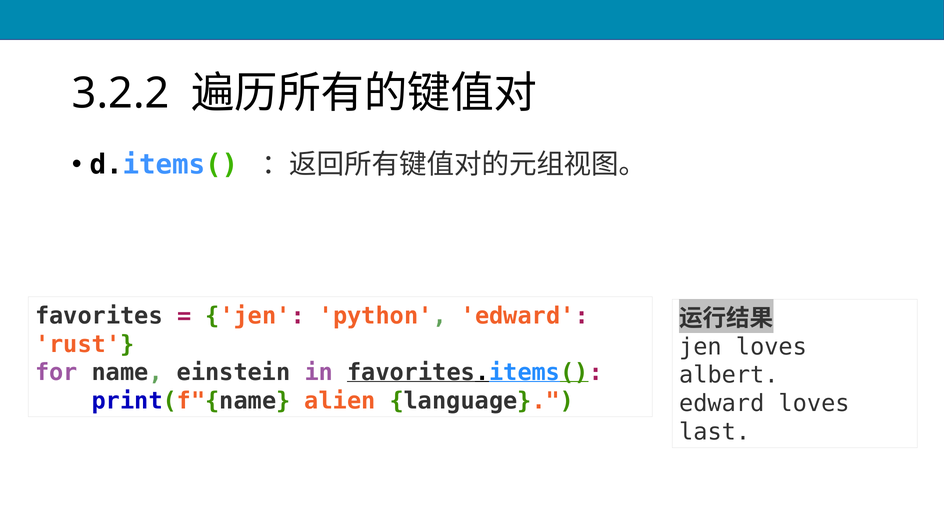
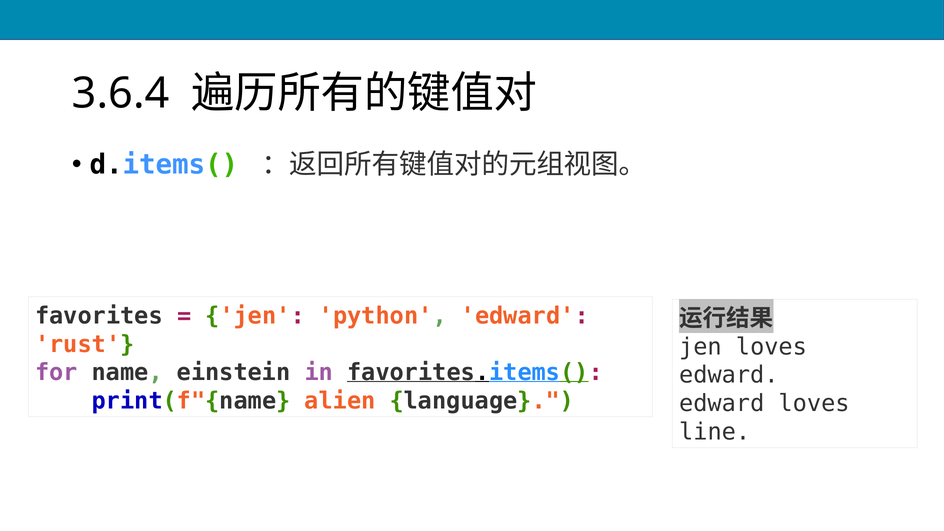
3.2.2: 3.2.2 -> 3.6.4
albert at (729, 375): albert -> edward
last: last -> line
